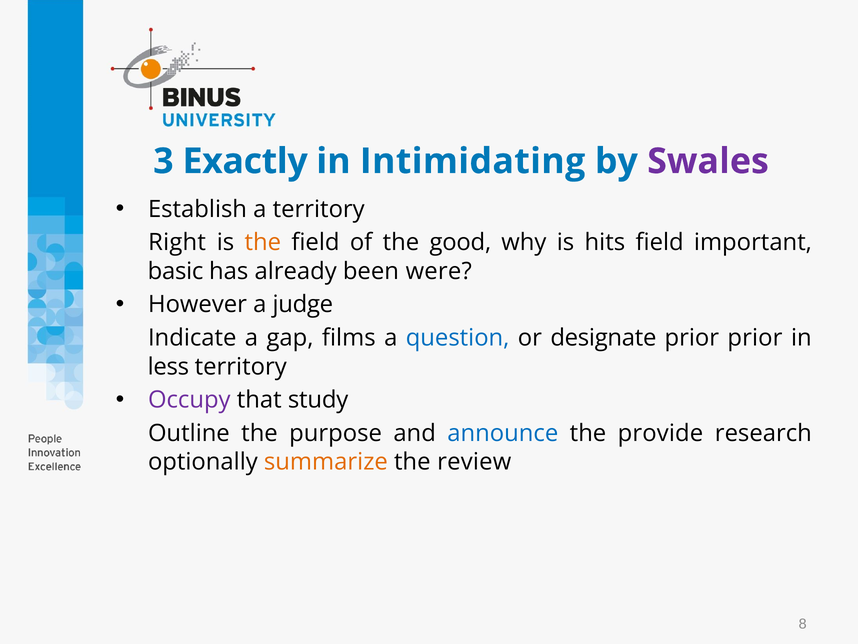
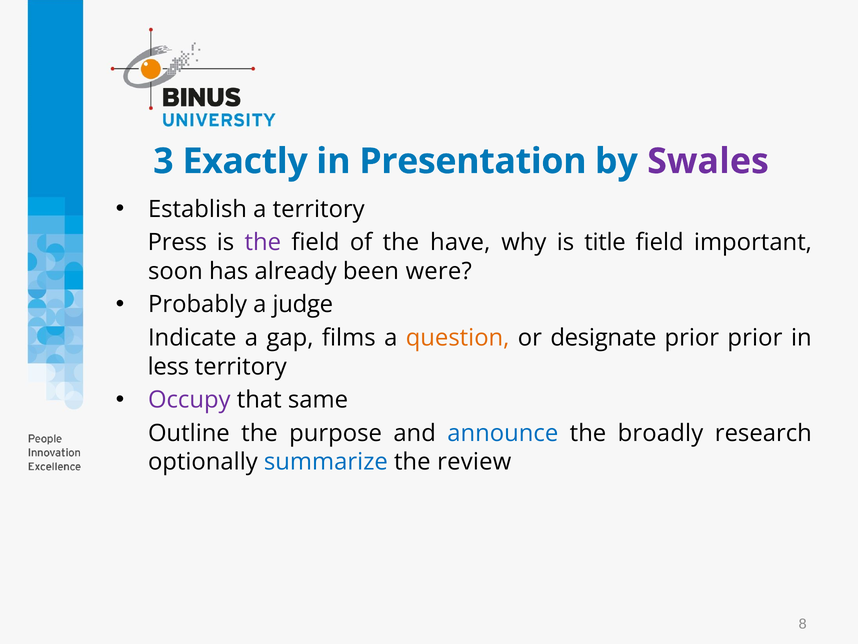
Intimidating: Intimidating -> Presentation
Right: Right -> Press
the at (263, 242) colour: orange -> purple
good: good -> have
hits: hits -> title
basic: basic -> soon
However: However -> Probably
question colour: blue -> orange
study: study -> same
provide: provide -> broadly
summarize colour: orange -> blue
